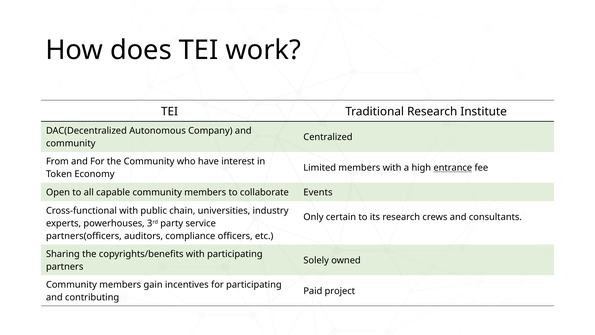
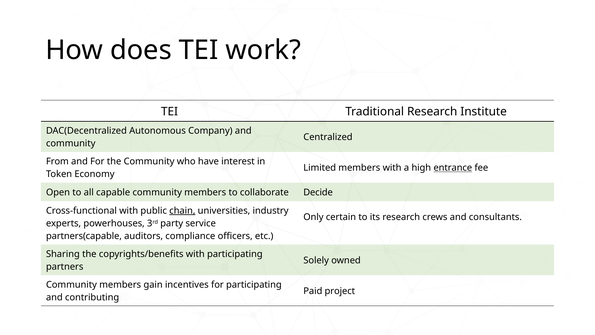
Events: Events -> Decide
chain underline: none -> present
partners(officers: partners(officers -> partners(capable
